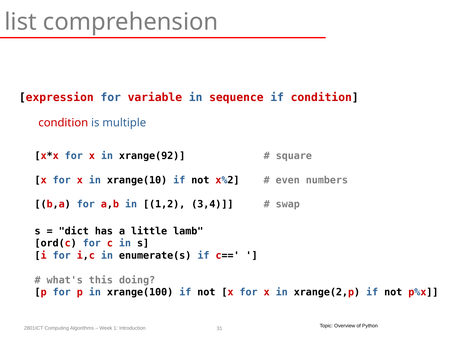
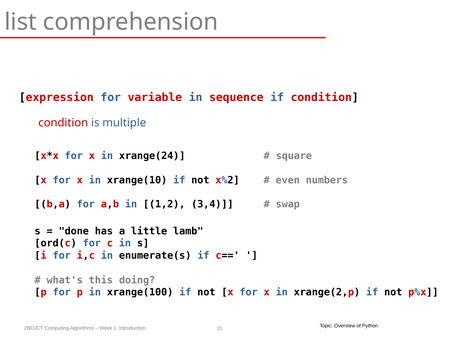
xrange(92: xrange(92 -> xrange(24
dict: dict -> done
